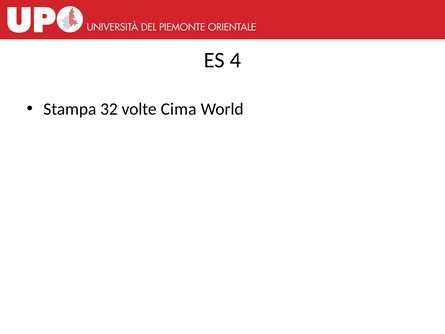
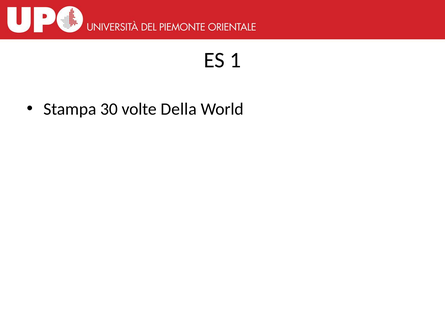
4: 4 -> 1
32: 32 -> 30
Cima: Cima -> Della
